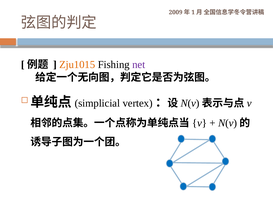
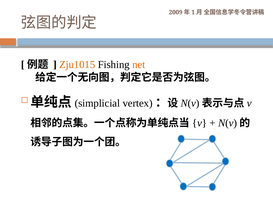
net colour: purple -> orange
